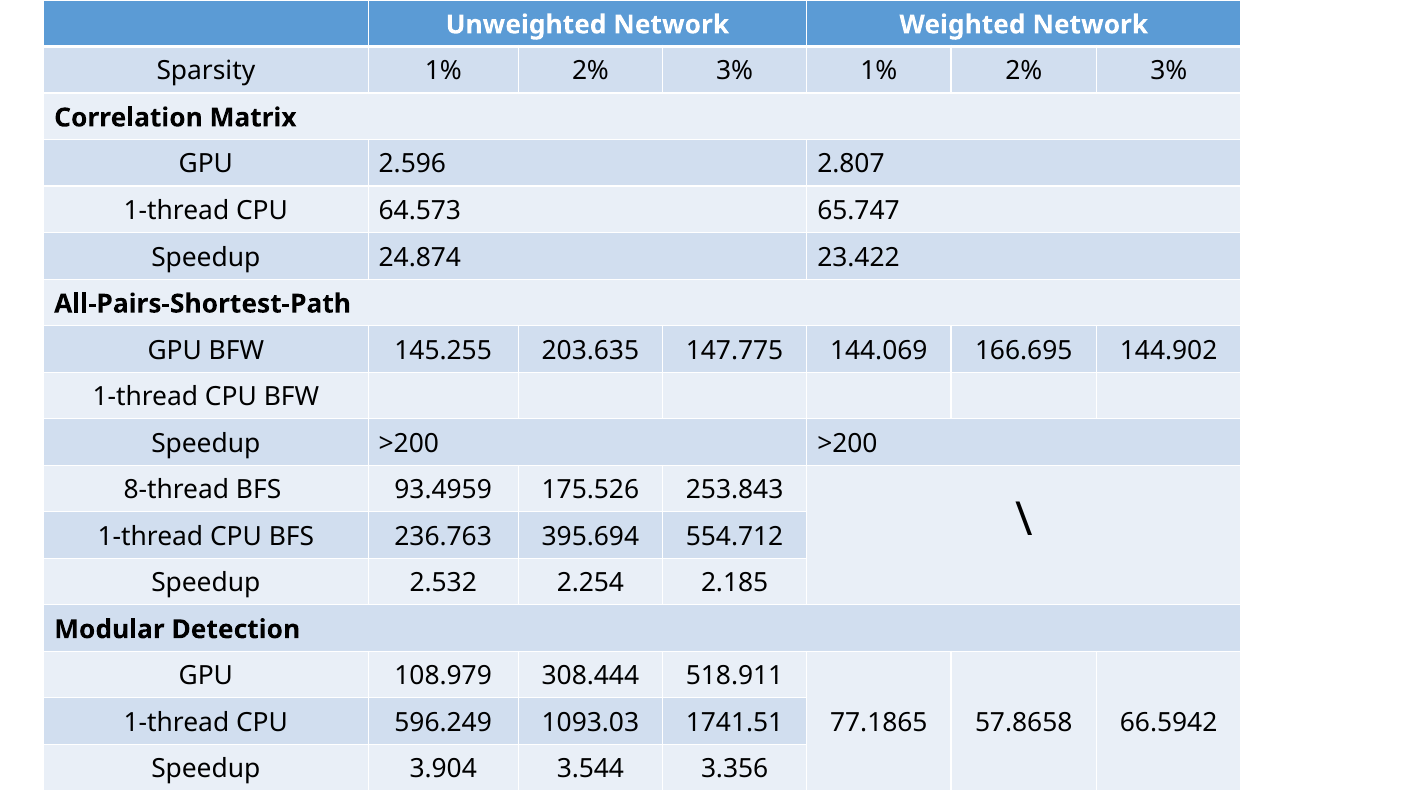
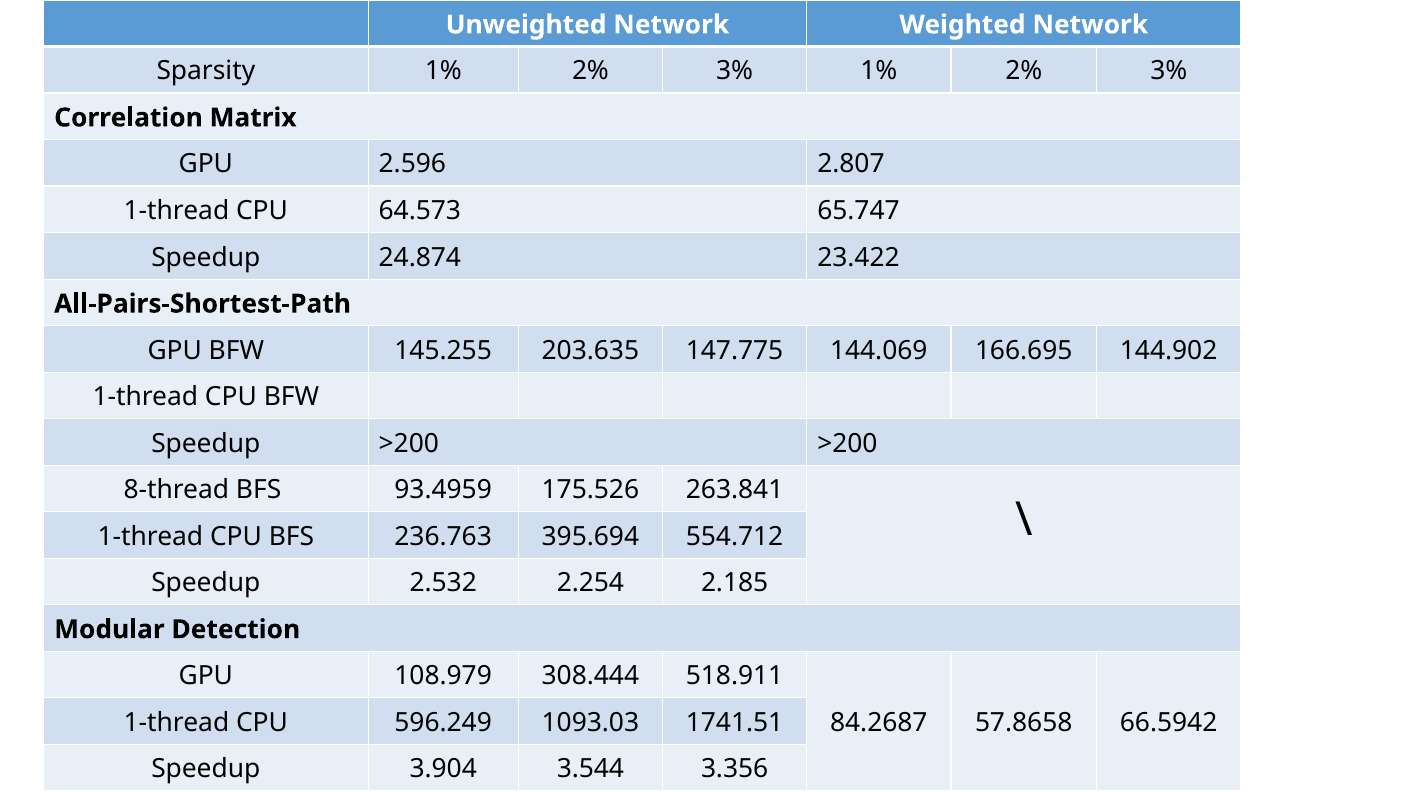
253.843: 253.843 -> 263.841
77.1865: 77.1865 -> 84.2687
